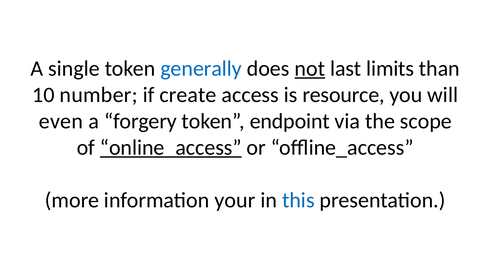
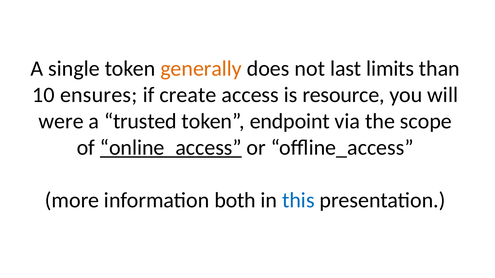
generally colour: blue -> orange
not underline: present -> none
number: number -> ensures
even: even -> were
forgery: forgery -> trusted
your: your -> both
